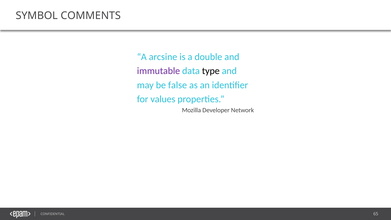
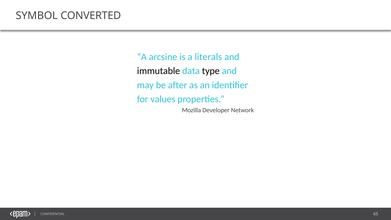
COMMENTS: COMMENTS -> CONVERTED
double: double -> literals
immutable colour: purple -> black
false: false -> after
